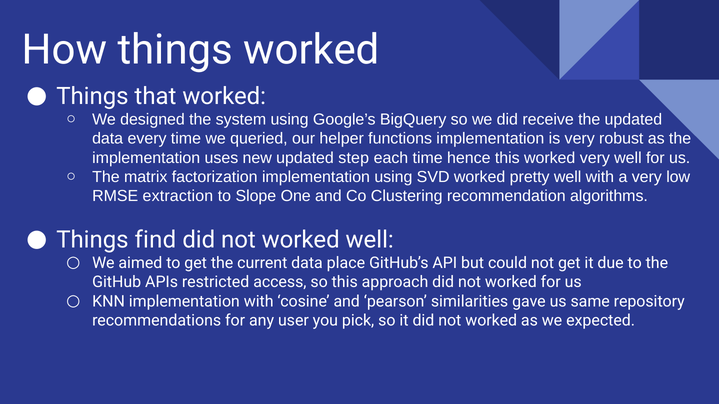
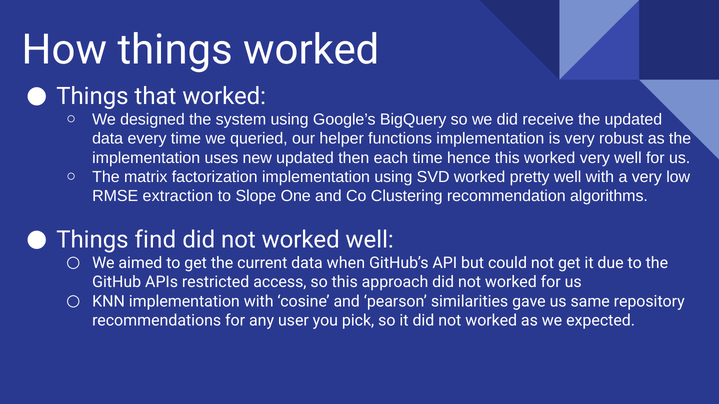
step: step -> then
place: place -> when
